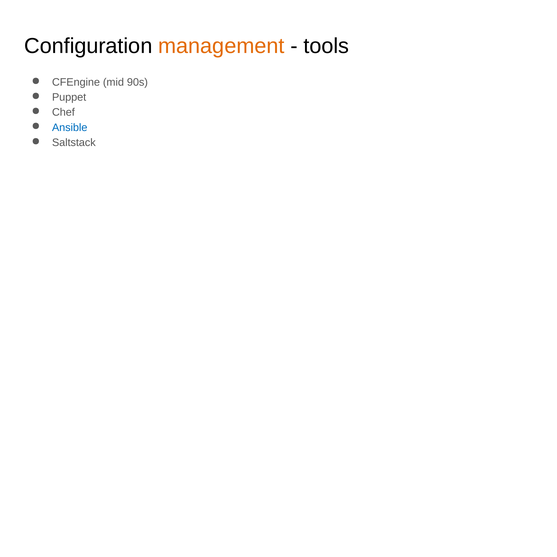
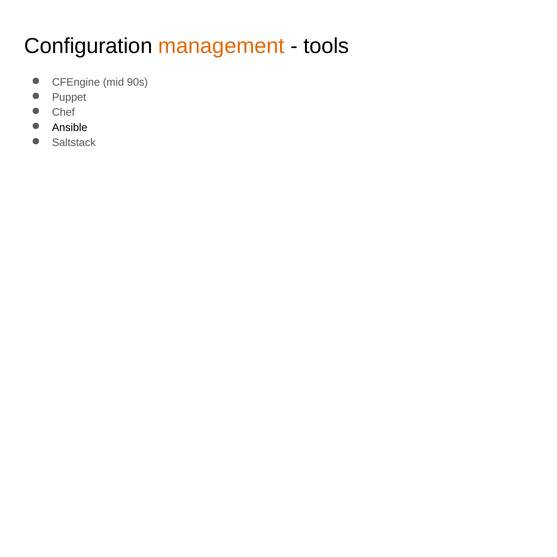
Ansible colour: blue -> black
